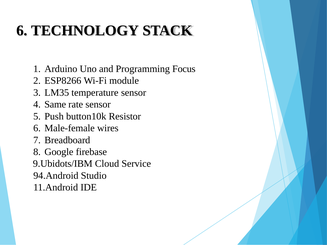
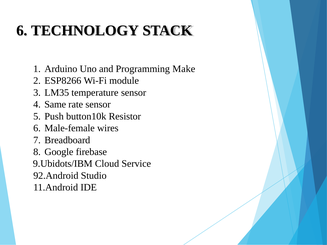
Focus: Focus -> Make
94.Android: 94.Android -> 92.Android
